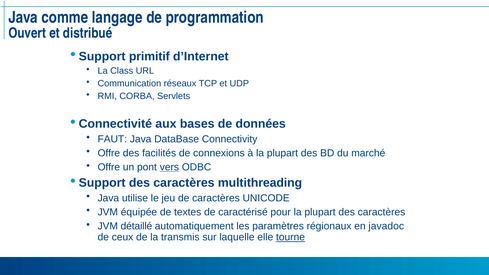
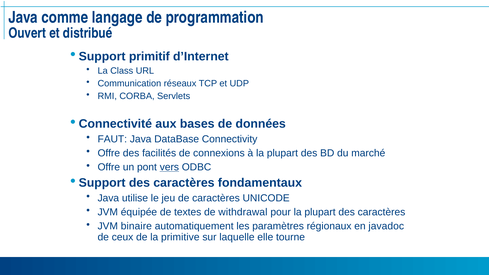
multithreading: multithreading -> fondamentaux
caractérisé: caractérisé -> withdrawal
détaillé: détaillé -> binaire
transmis: transmis -> primitive
tourne underline: present -> none
